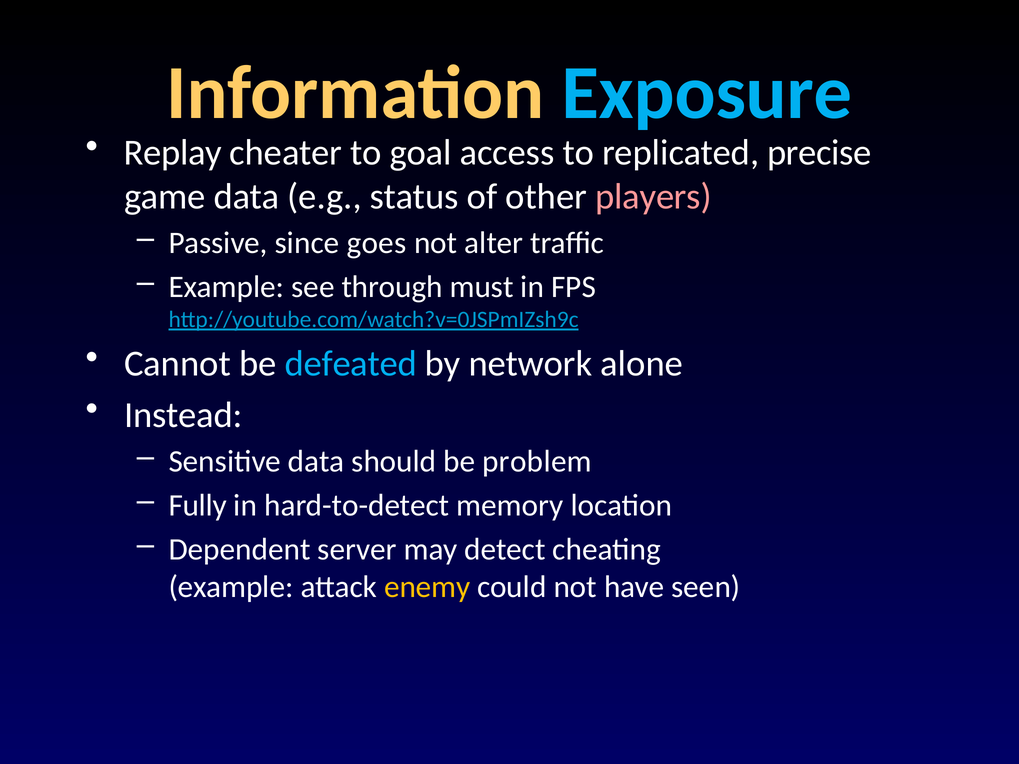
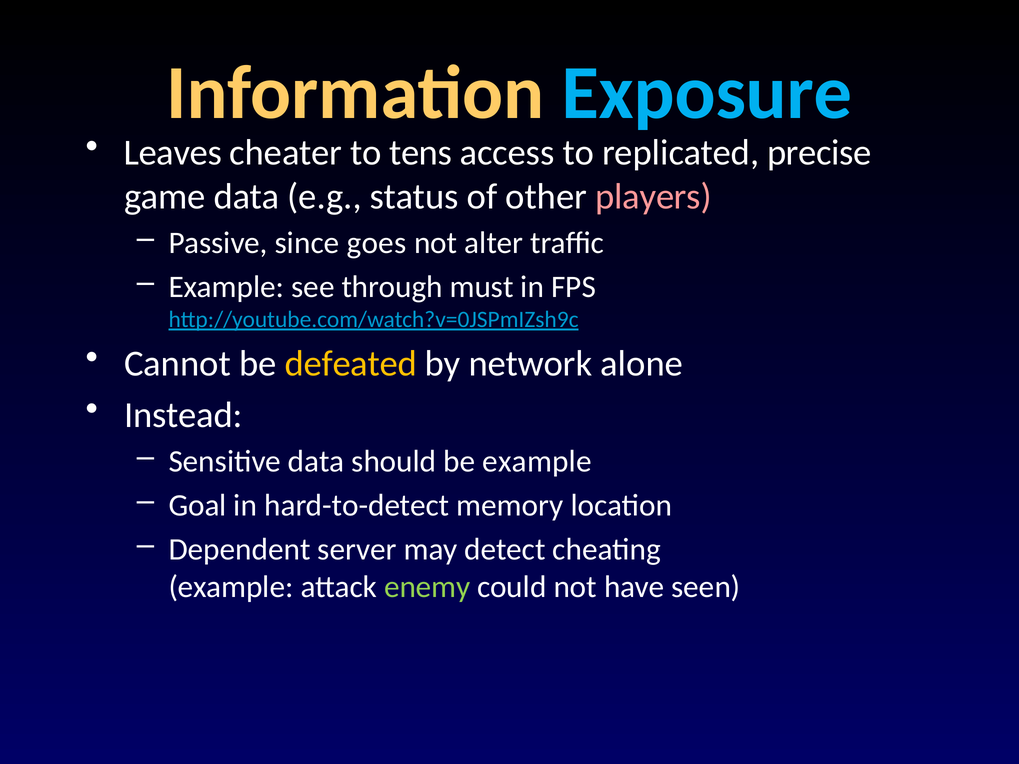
Replay: Replay -> Leaves
goal: goal -> tens
defeated colour: light blue -> yellow
be problem: problem -> example
Fully: Fully -> Goal
enemy colour: yellow -> light green
